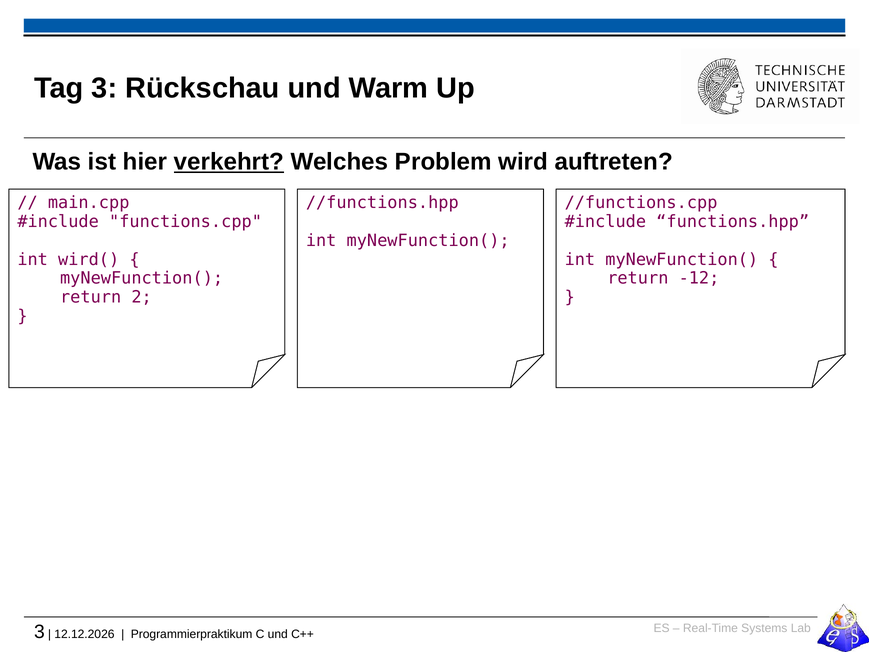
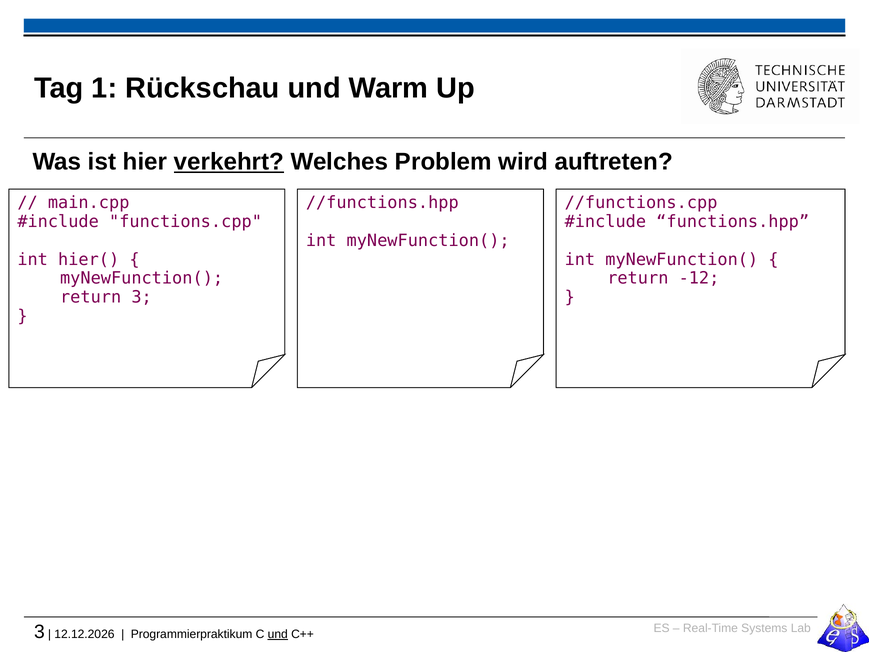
Tag 3: 3 -> 1
wird(: wird( -> hier(
return 2: 2 -> 3
und at (278, 634) underline: none -> present
